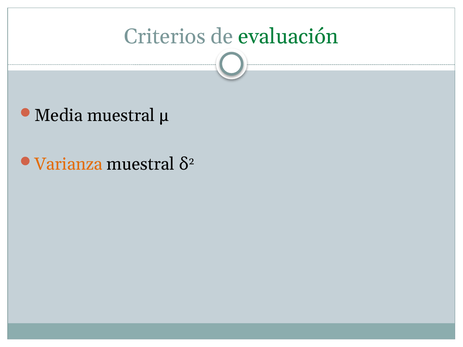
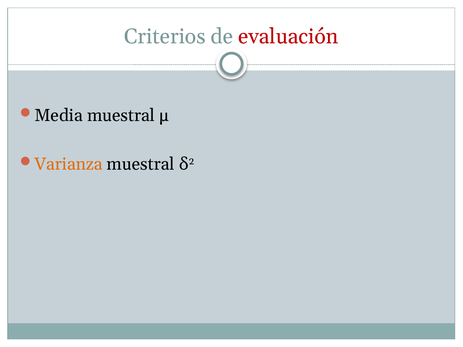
evaluación colour: green -> red
